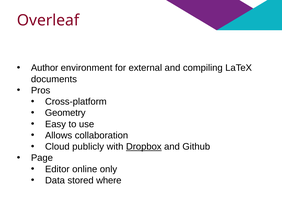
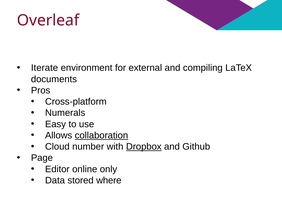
Author: Author -> Iterate
Geometry: Geometry -> Numerals
collaboration underline: none -> present
publicly: publicly -> number
